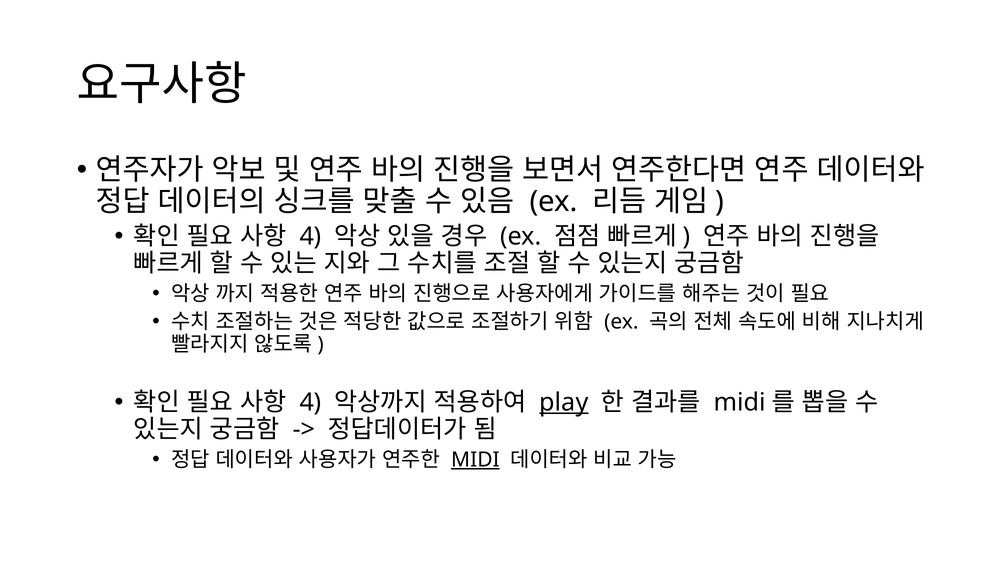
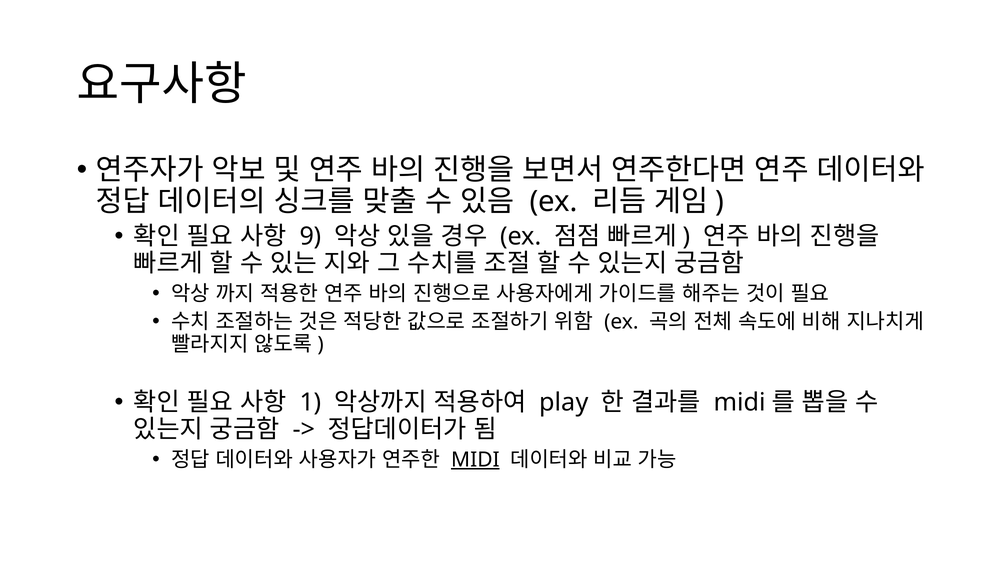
4 at (311, 237): 4 -> 9
4 at (311, 403): 4 -> 1
play underline: present -> none
